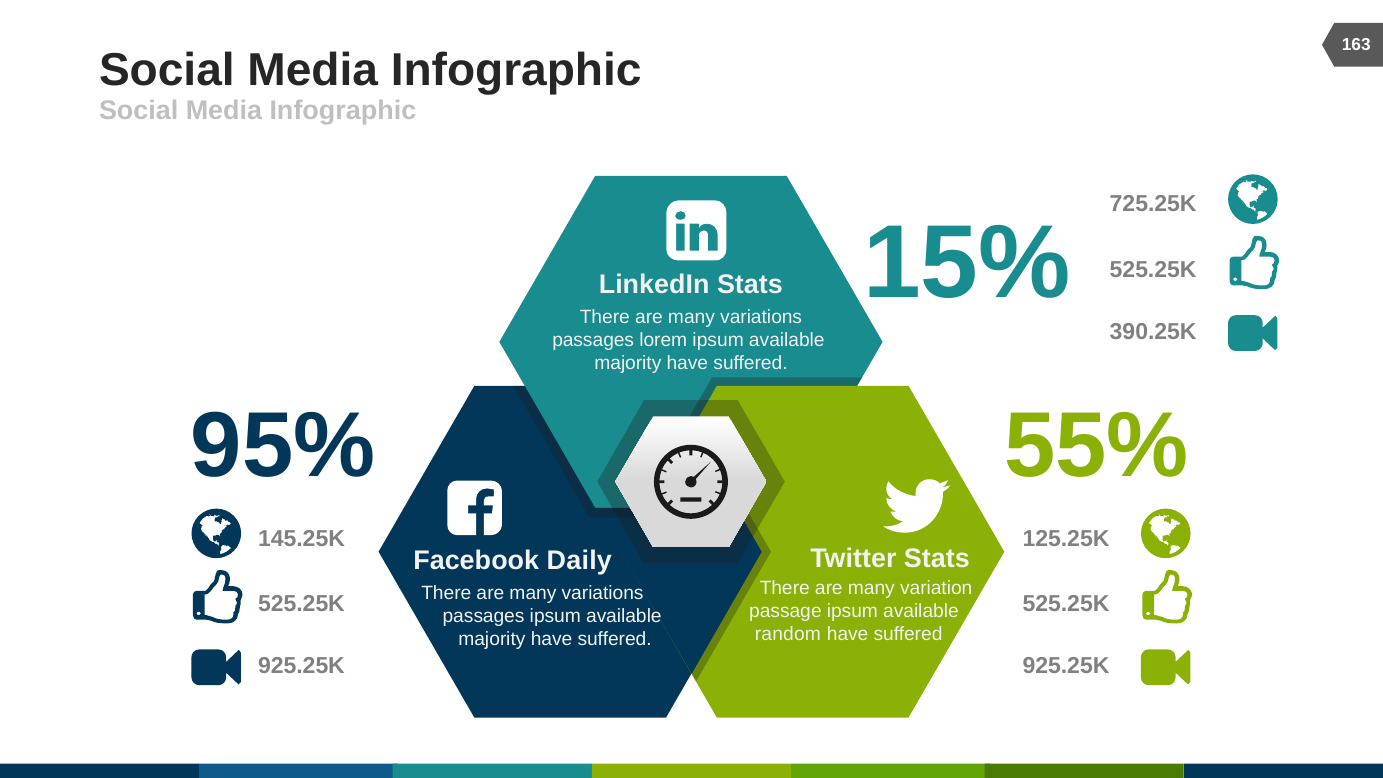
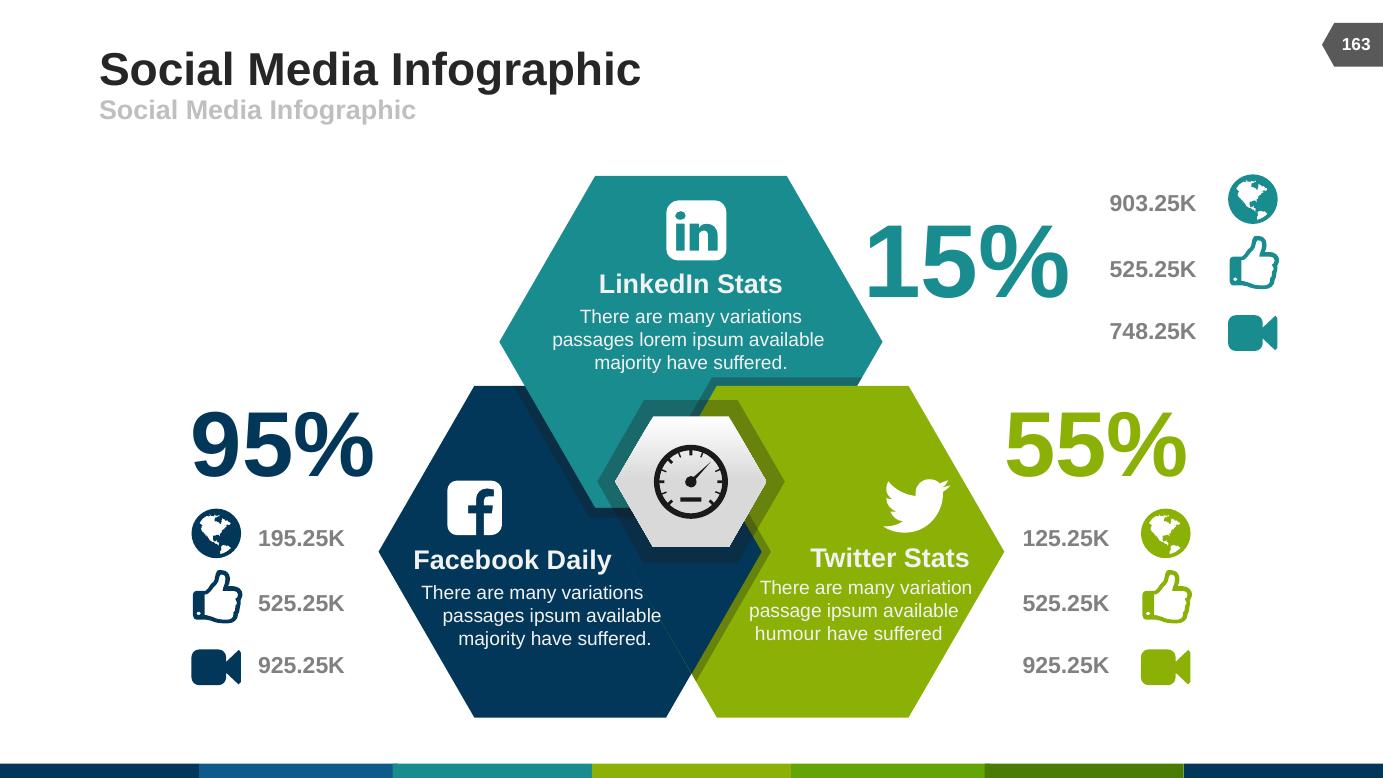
725.25K: 725.25K -> 903.25K
390.25K: 390.25K -> 748.25K
145.25K: 145.25K -> 195.25K
random: random -> humour
